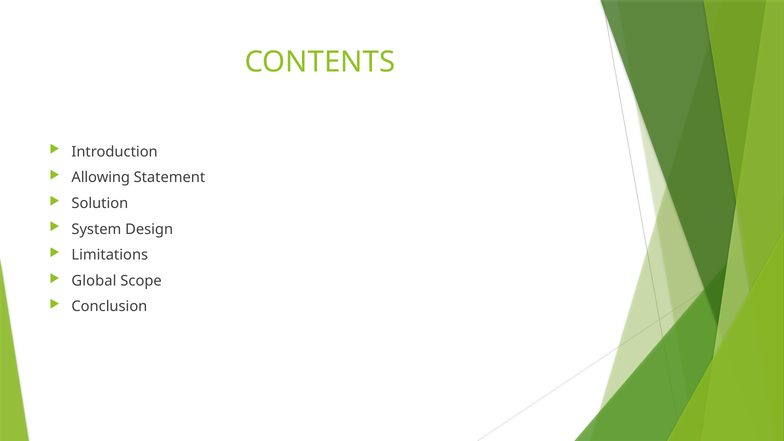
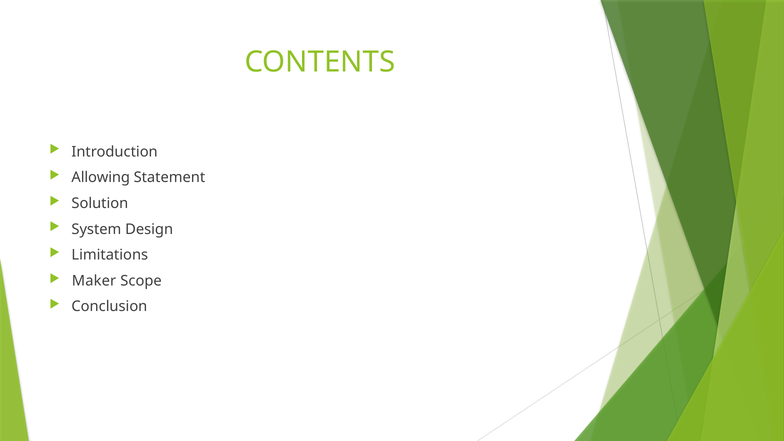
Global: Global -> Maker
